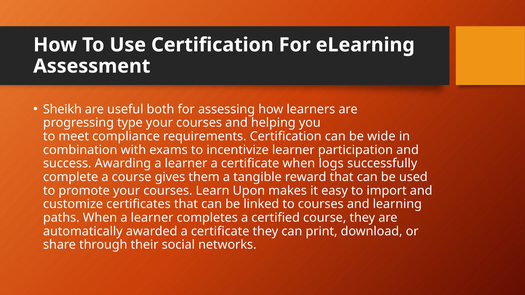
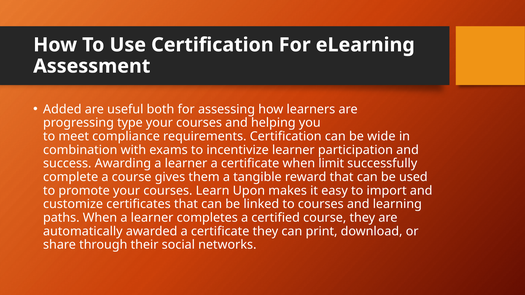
Sheikh: Sheikh -> Added
logs: logs -> limit
